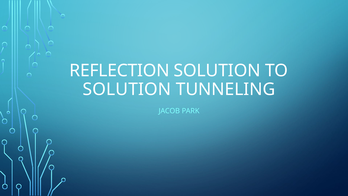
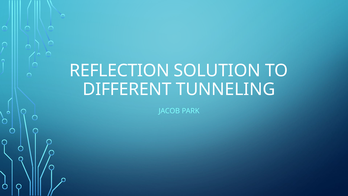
SOLUTION at (127, 89): SOLUTION -> DIFFERENT
